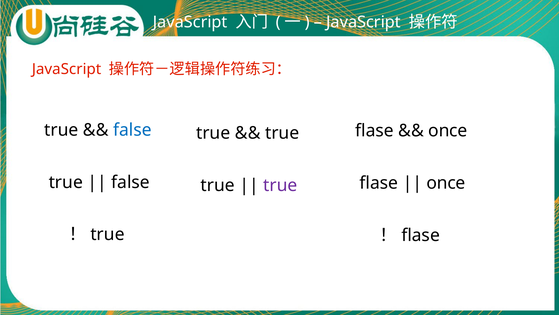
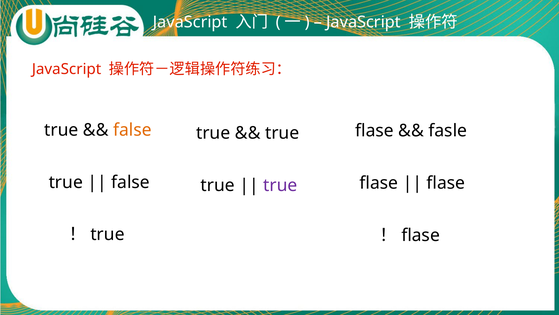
false at (132, 130) colour: blue -> orange
once at (448, 131): once -> fasle
once at (446, 183): once -> flase
